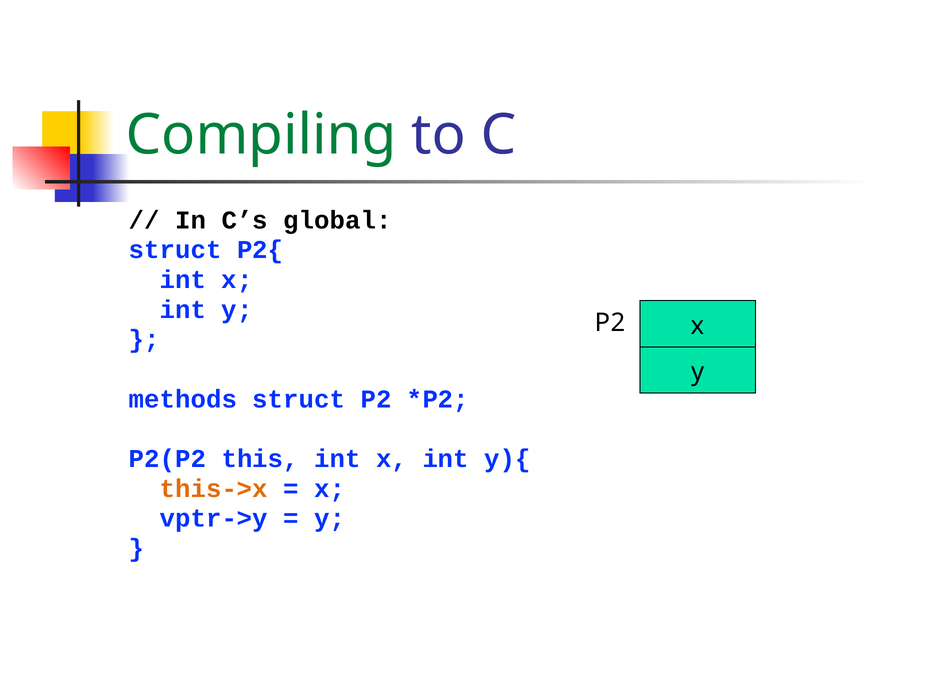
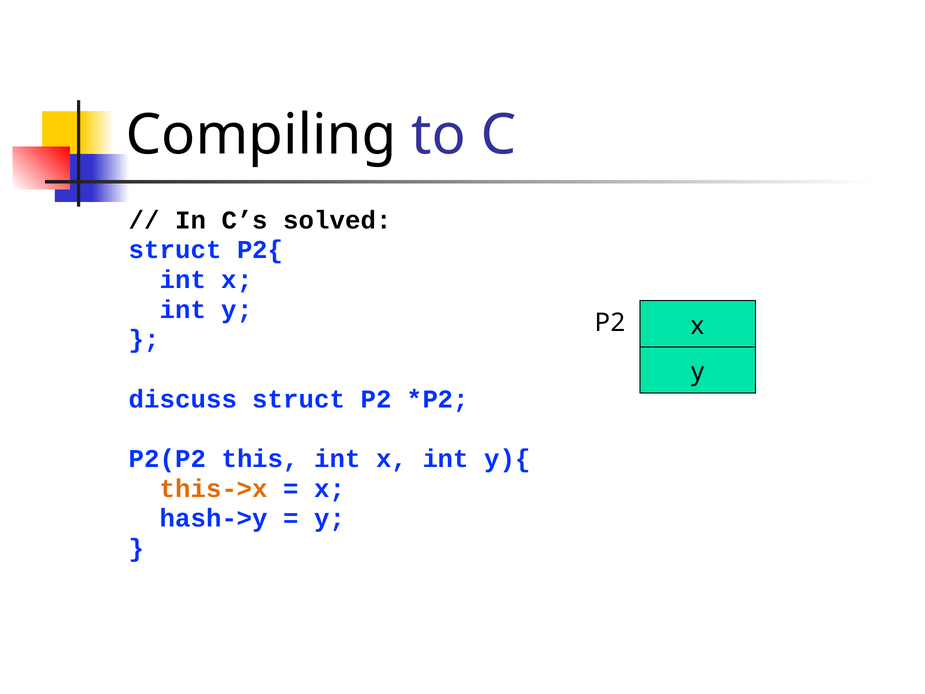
Compiling colour: green -> black
global: global -> solved
methods: methods -> discuss
vptr->y: vptr->y -> hash->y
